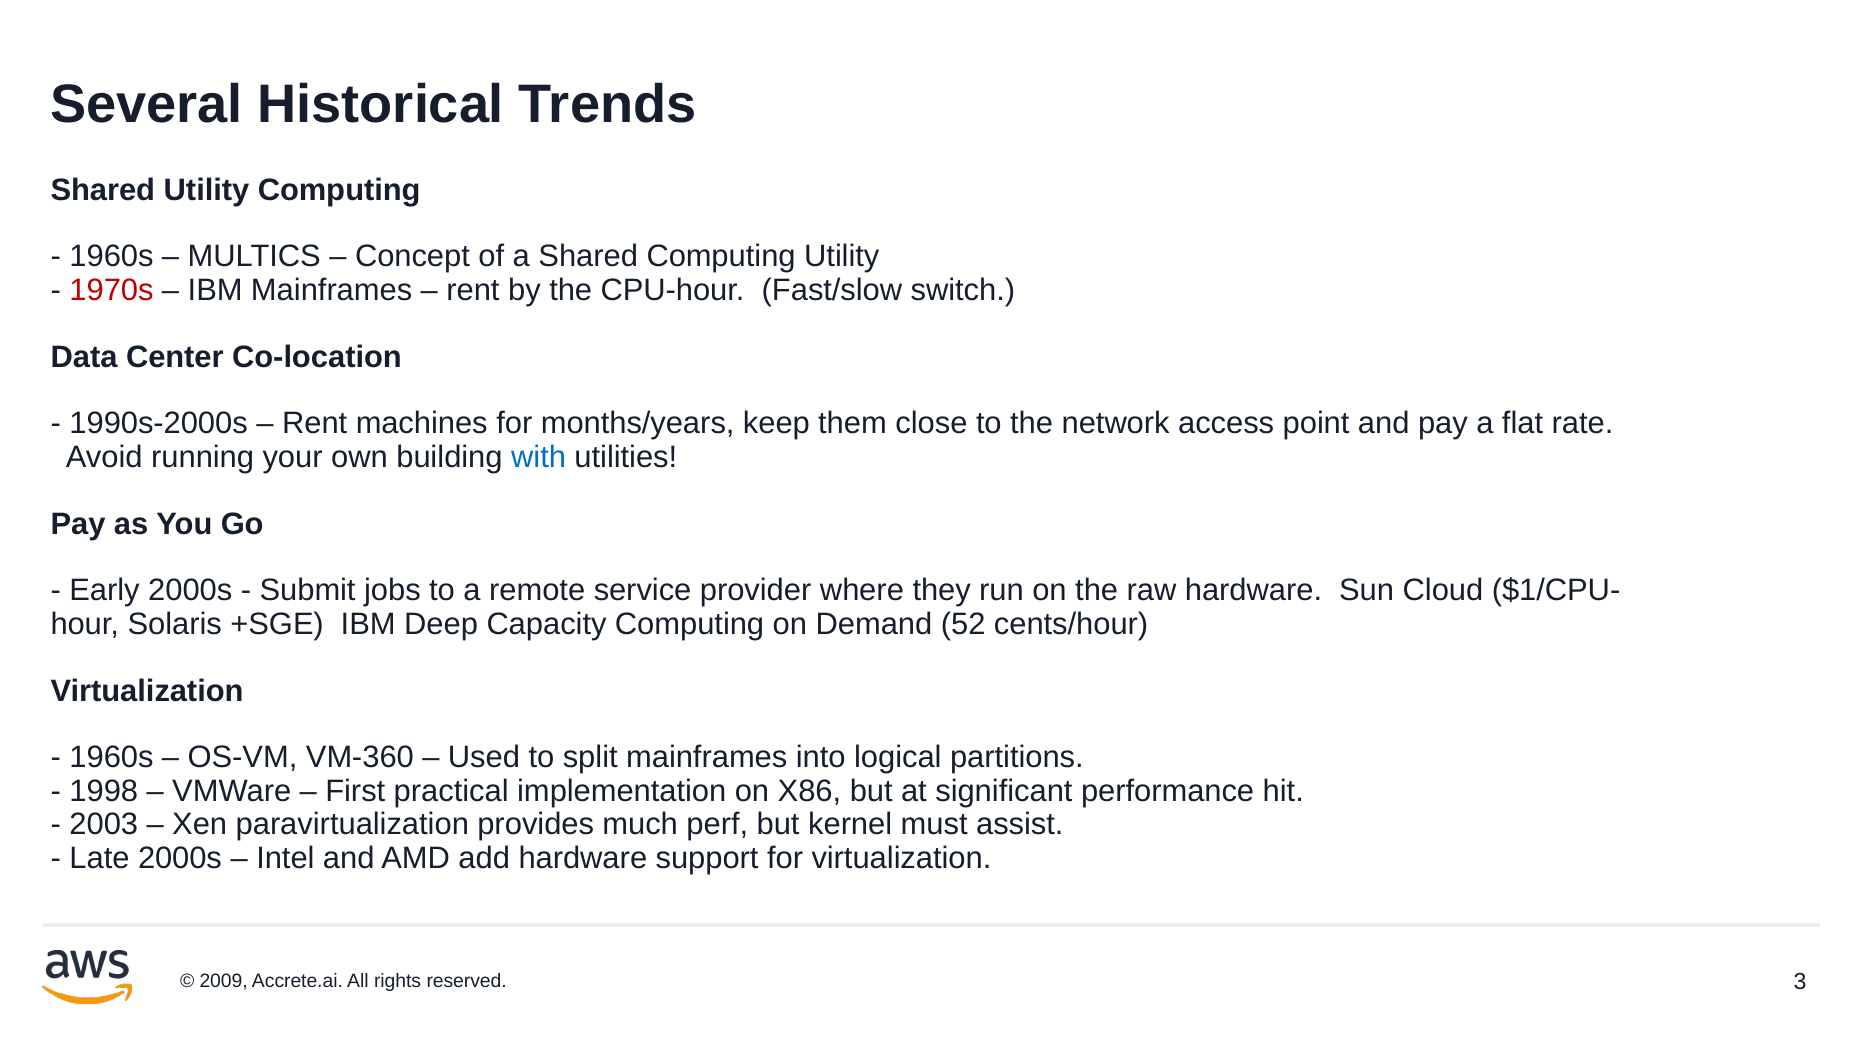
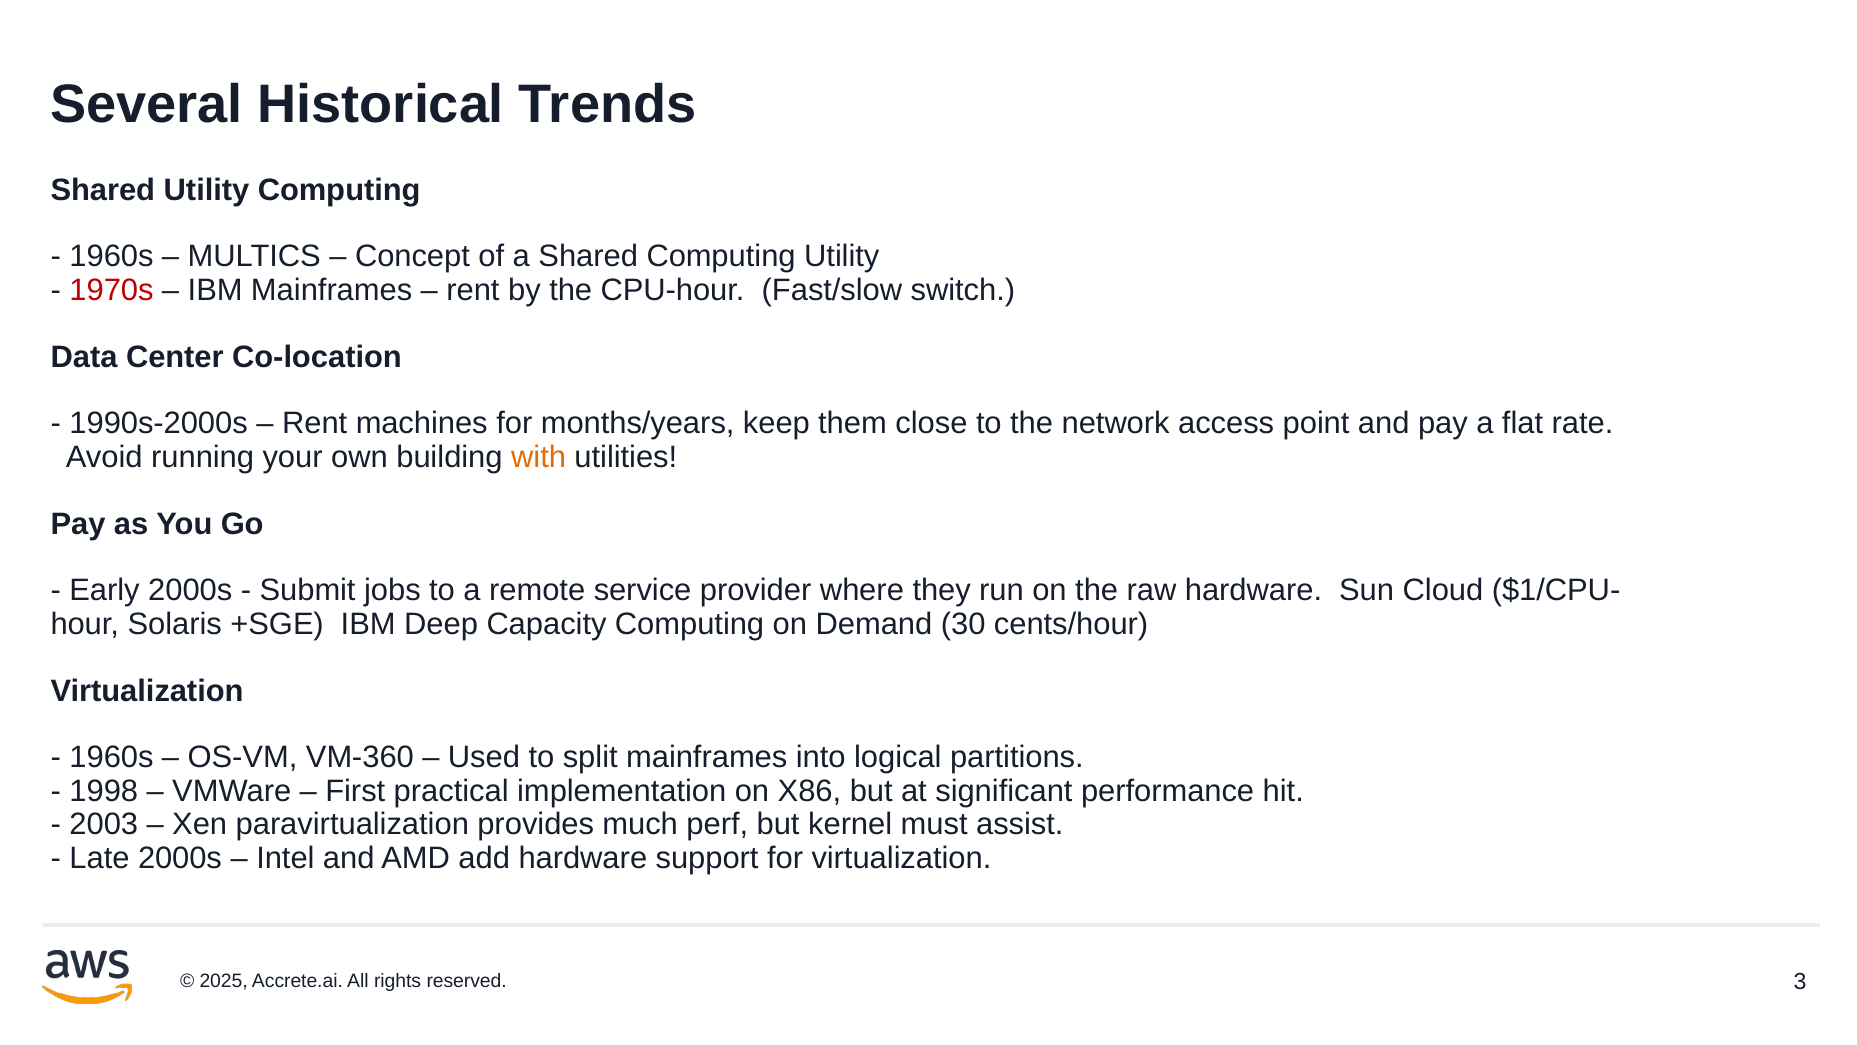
with colour: blue -> orange
52: 52 -> 30
2009: 2009 -> 2025
